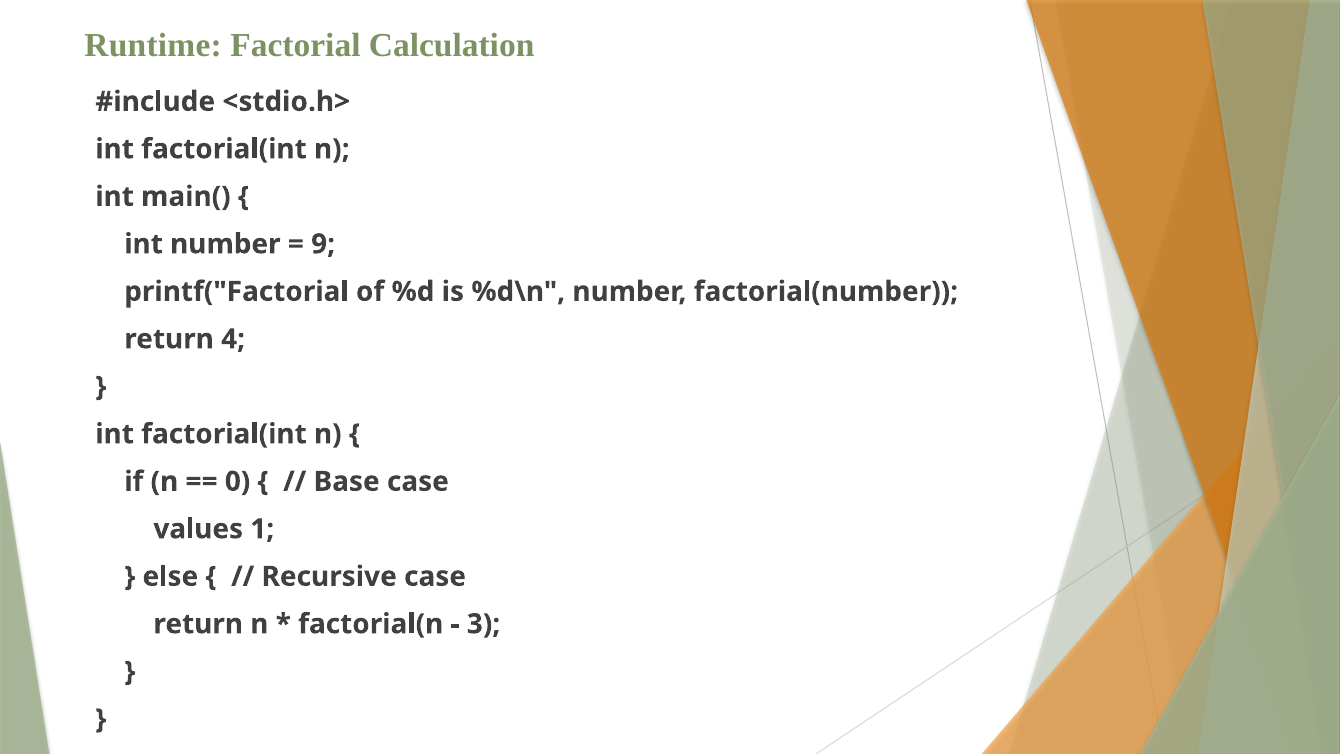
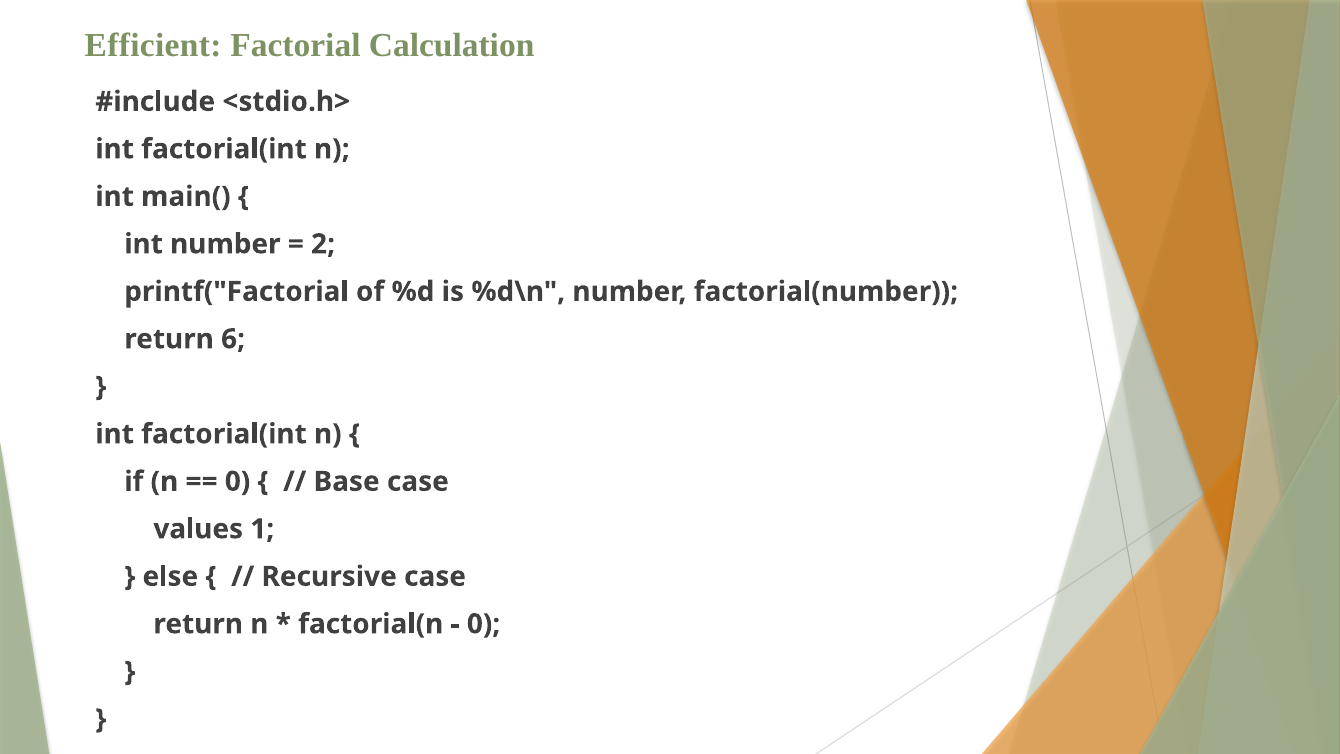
Runtime: Runtime -> Efficient
9: 9 -> 2
4: 4 -> 6
3 at (484, 624): 3 -> 0
